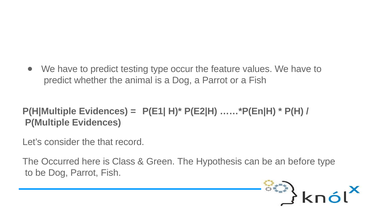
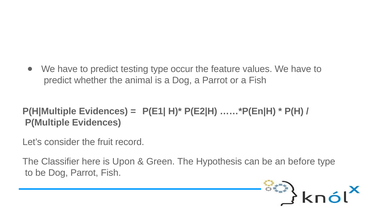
that: that -> fruit
Occurred: Occurred -> Classifier
Class: Class -> Upon
